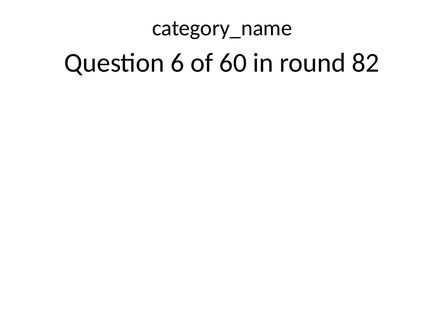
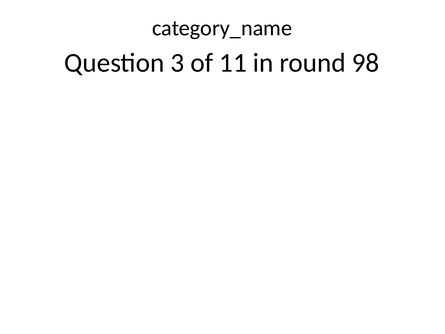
6: 6 -> 3
60: 60 -> 11
82: 82 -> 98
